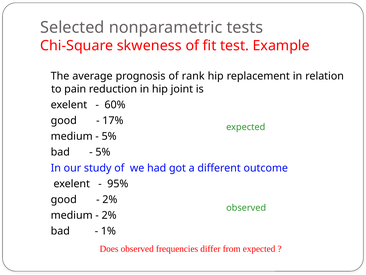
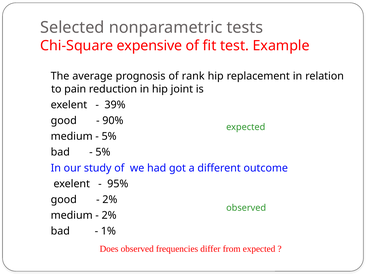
skweness: skweness -> expensive
60%: 60% -> 39%
17%: 17% -> 90%
